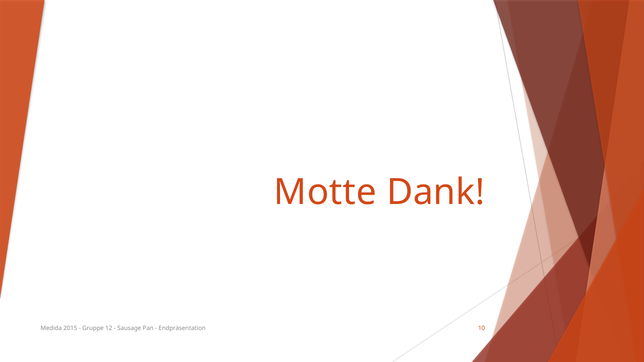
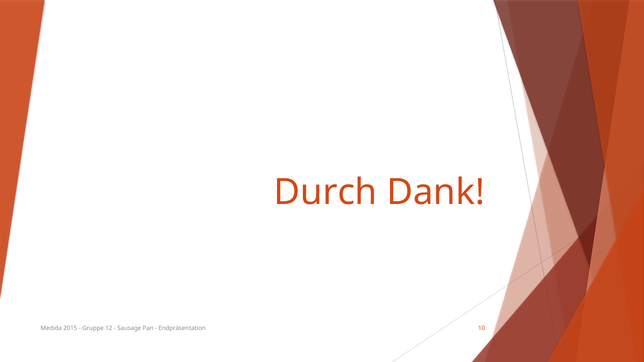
Motte: Motte -> Durch
